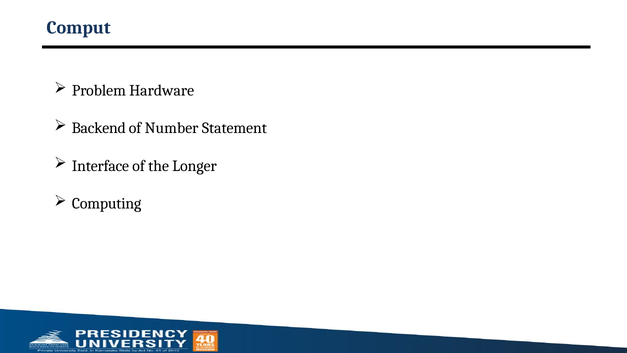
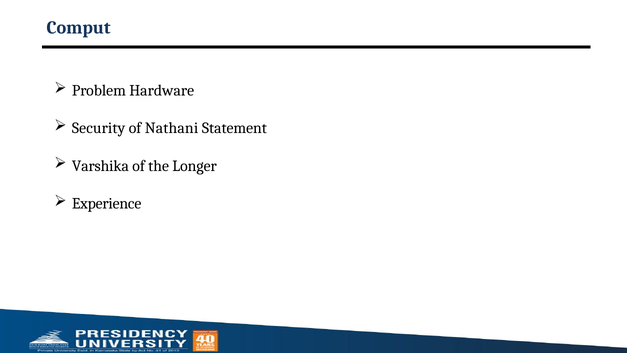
Backend: Backend -> Security
Number: Number -> Nathani
Interface: Interface -> Varshika
Computing: Computing -> Experience
